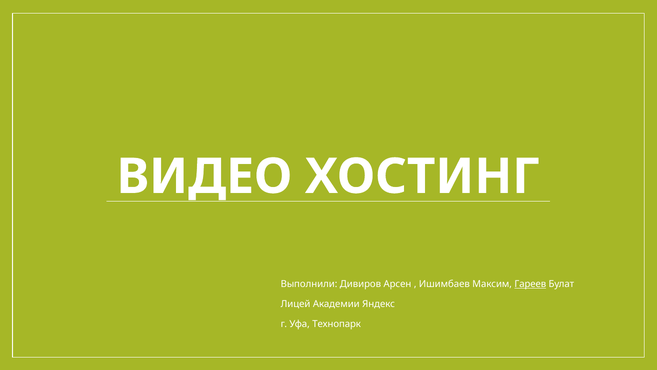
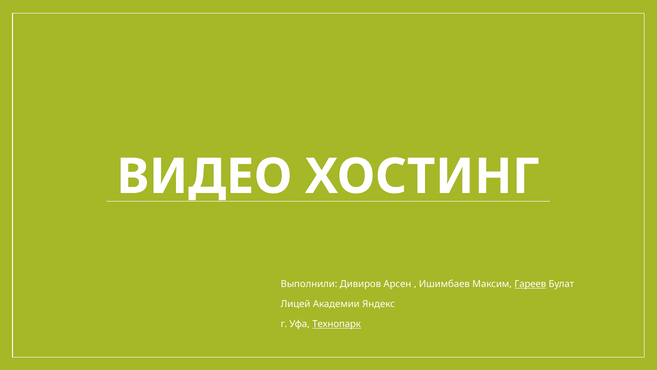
Технопарк underline: none -> present
